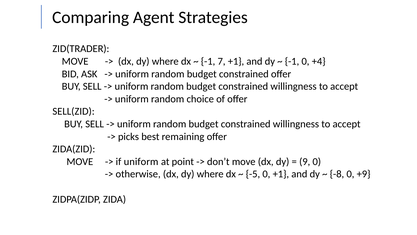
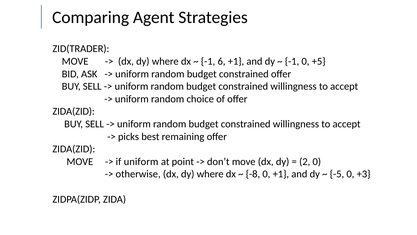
7: 7 -> 6
+4: +4 -> +5
SELL(ZID at (74, 111): SELL(ZID -> ZIDA(ZID
9: 9 -> 2
-5: -5 -> -8
-8: -8 -> -5
+9: +9 -> +3
